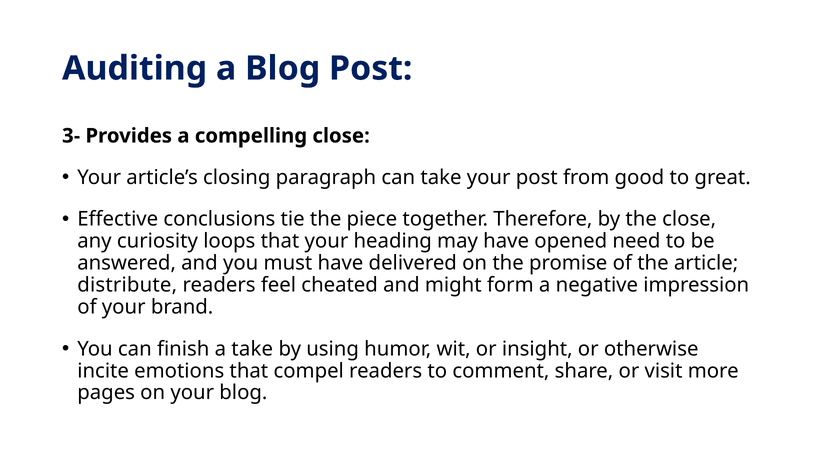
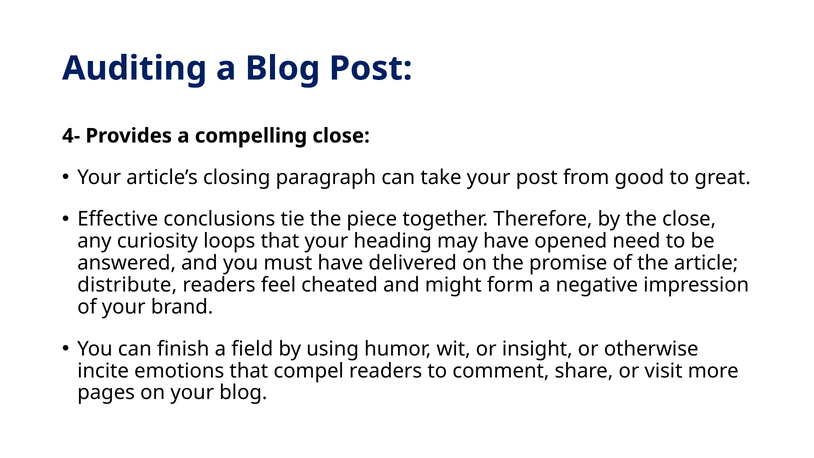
3-: 3- -> 4-
a take: take -> field
